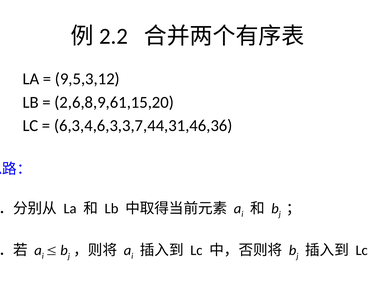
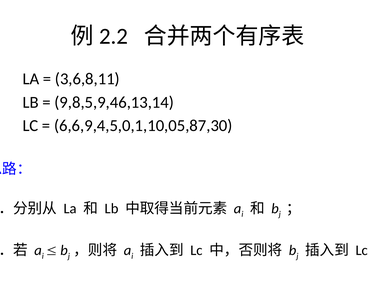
9,5,3,12: 9,5,3,12 -> 3,6,8,11
2,6,8,9,61,15,20: 2,6,8,9,61,15,20 -> 9,8,5,9,46,13,14
6,3,4,6,3,3,7,44,31,46,36: 6,3,4,6,3,3,7,44,31,46,36 -> 6,6,9,4,5,0,1,10,05,87,30
